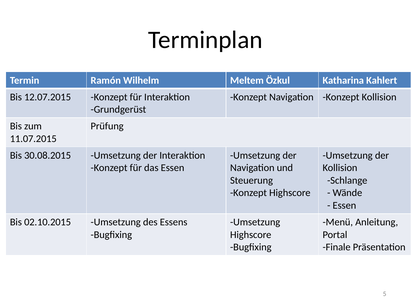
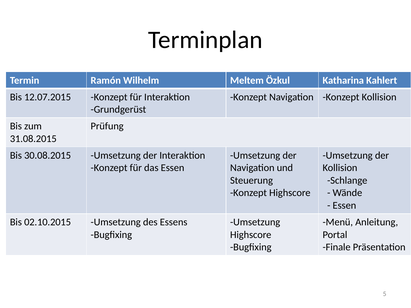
11.07.2015: 11.07.2015 -> 31.08.2015
